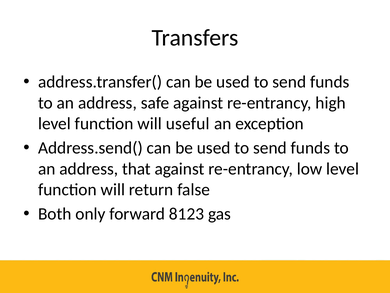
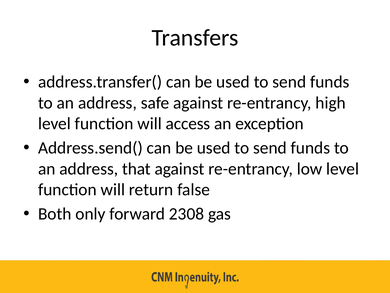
useful: useful -> access
8123: 8123 -> 2308
